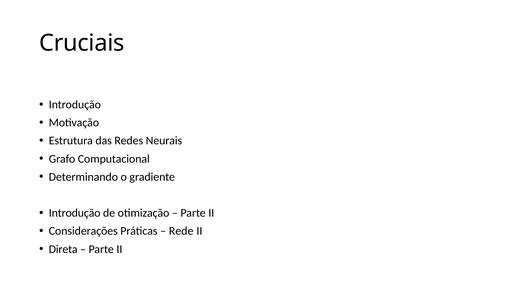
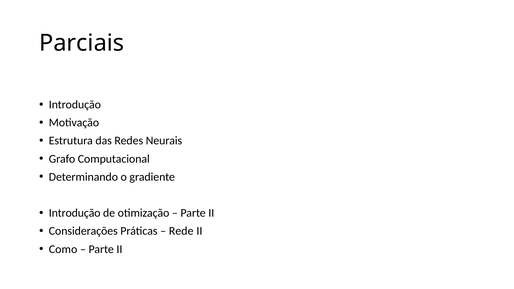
Cruciais: Cruciais -> Parciais
Direta: Direta -> Como
